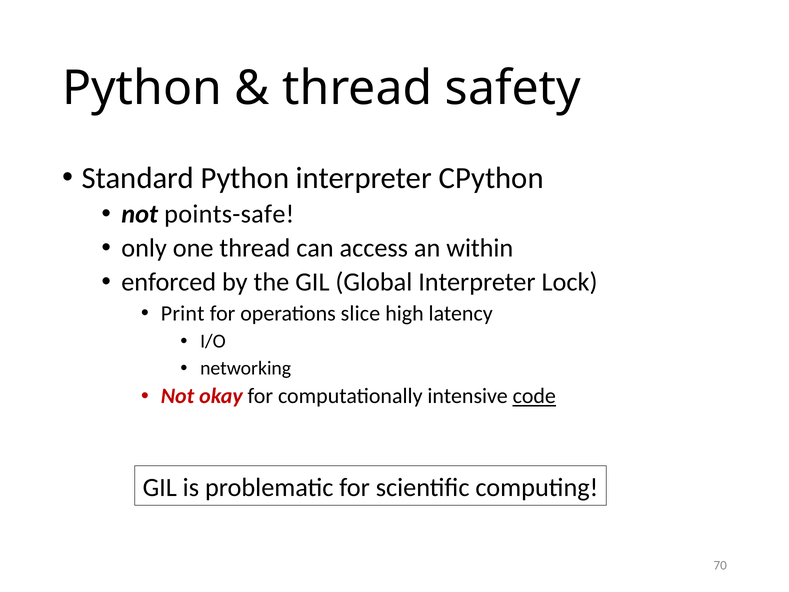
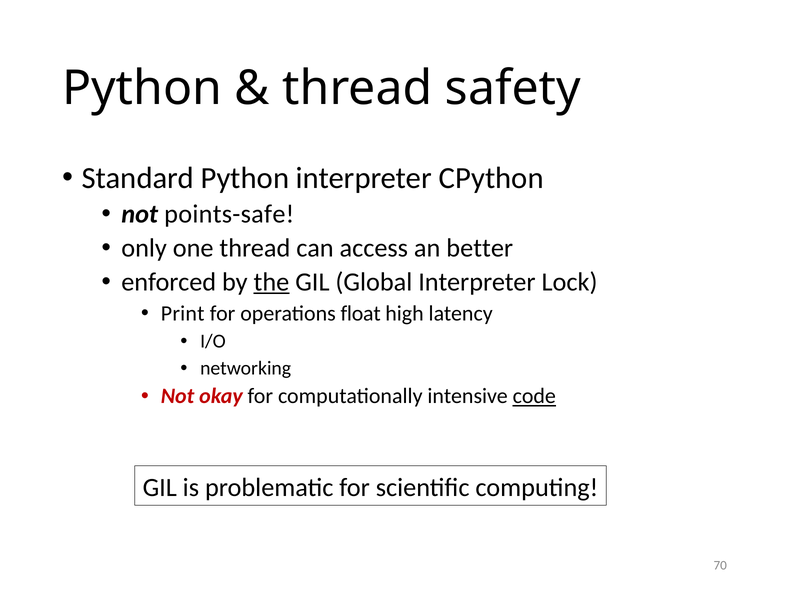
within: within -> better
the underline: none -> present
slice: slice -> float
